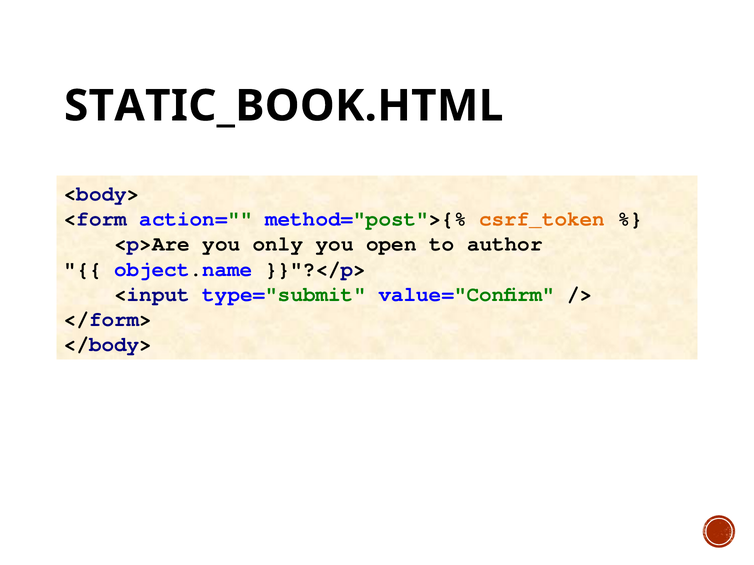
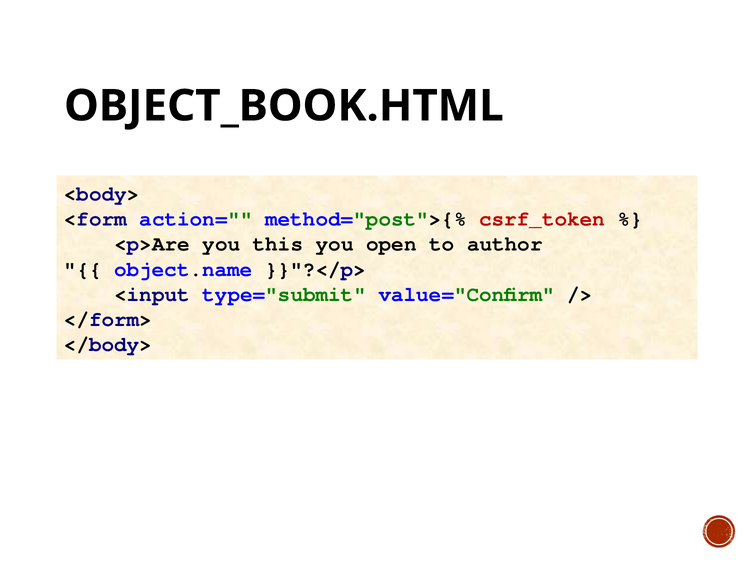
STATIC_BOOK.HTML: STATIC_BOOK.HTML -> OBJECT_BOOK.HTML
csrf_token colour: orange -> red
only: only -> this
